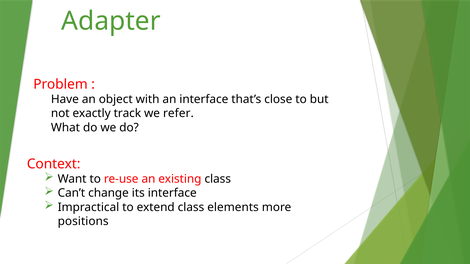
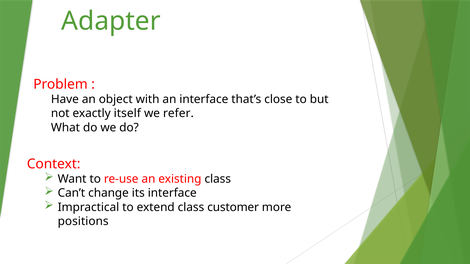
track: track -> itself
elements: elements -> customer
